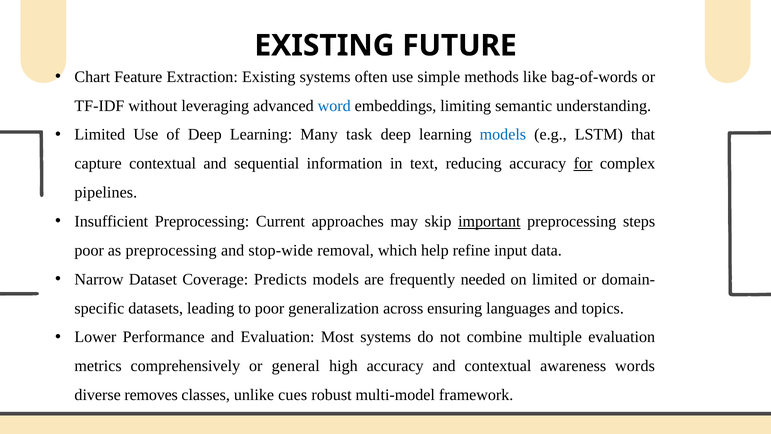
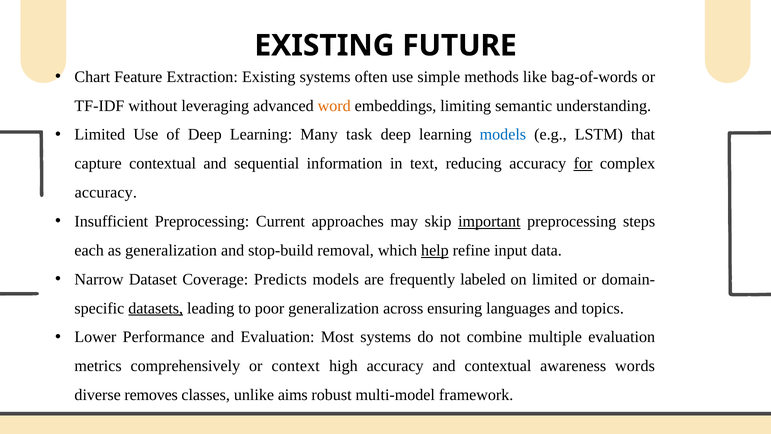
word colour: blue -> orange
pipelines at (106, 192): pipelines -> accuracy
poor at (89, 250): poor -> each
as preprocessing: preprocessing -> generalization
stop-wide: stop-wide -> stop-build
help underline: none -> present
needed: needed -> labeled
datasets underline: none -> present
general: general -> context
cues: cues -> aims
